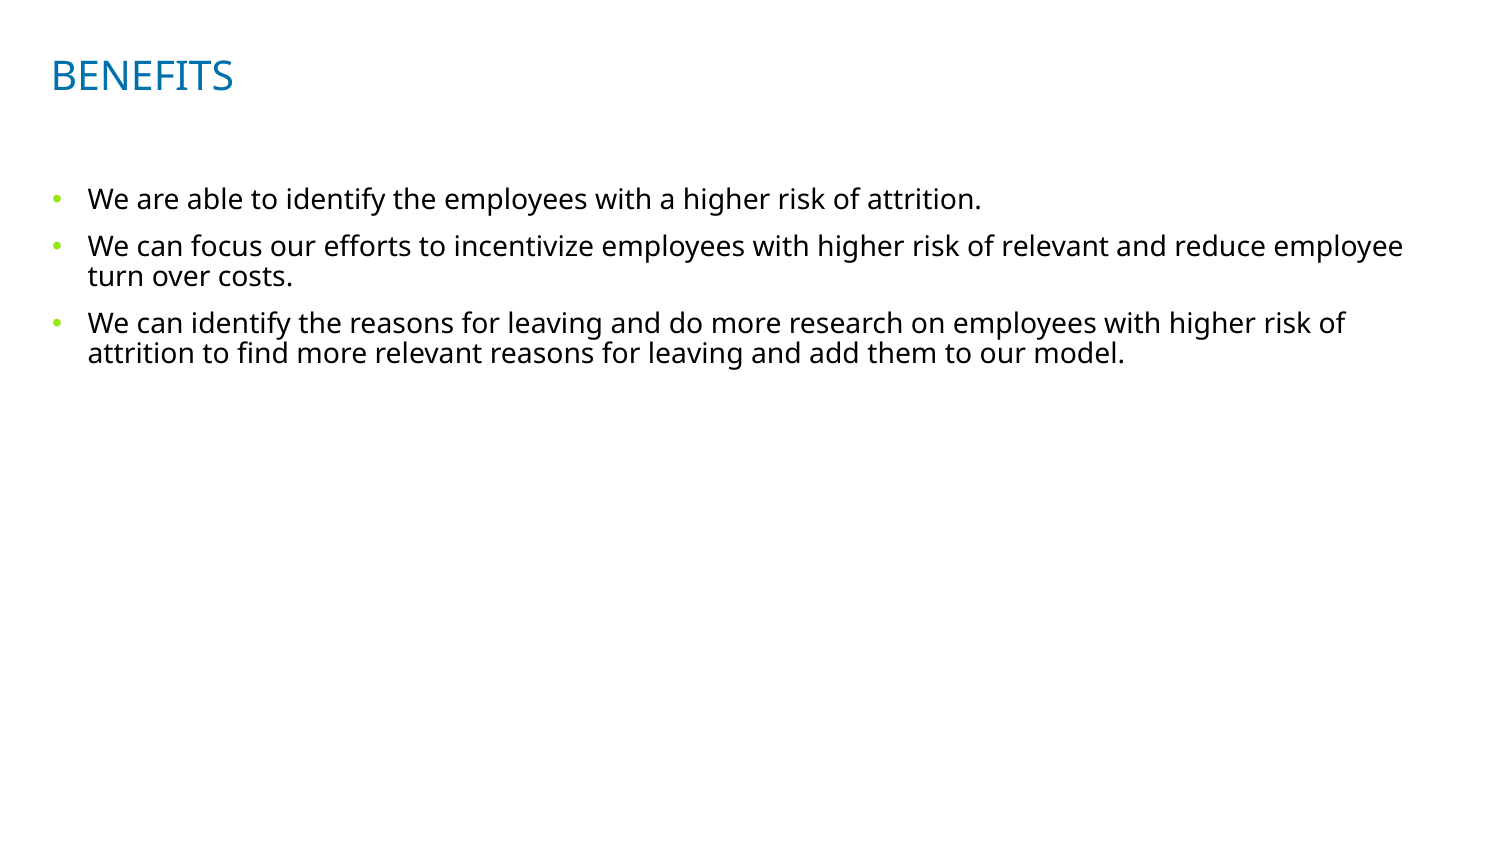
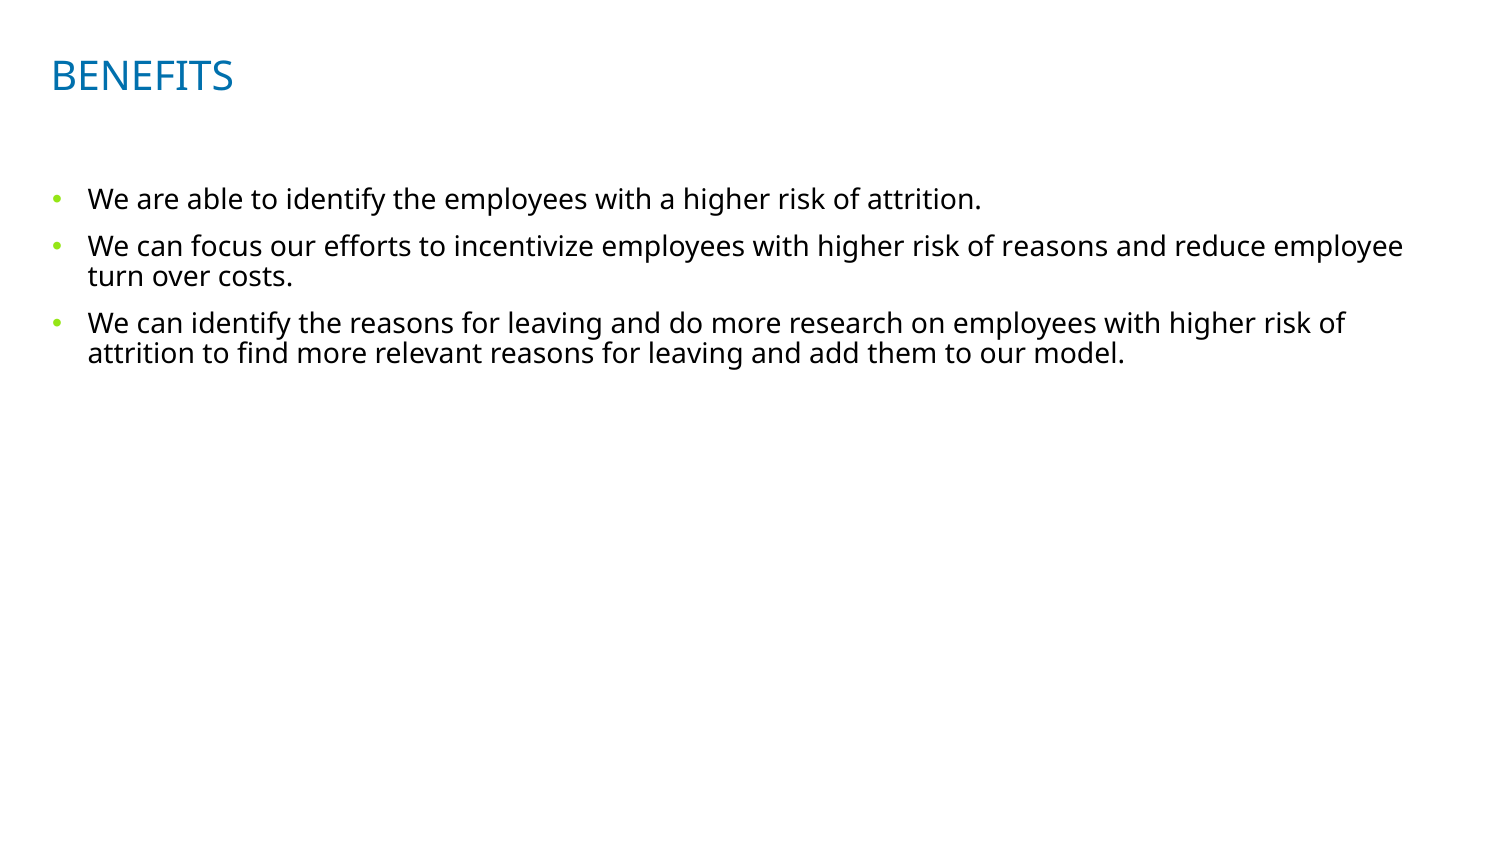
of relevant: relevant -> reasons
